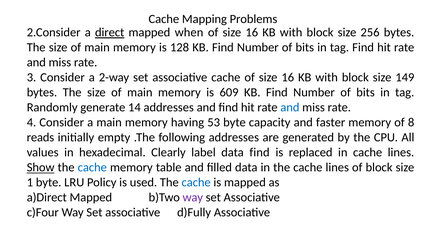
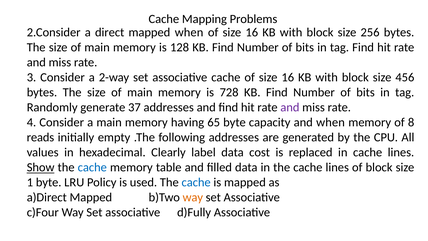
direct underline: present -> none
149: 149 -> 456
609: 609 -> 728
14: 14 -> 37
and at (290, 107) colour: blue -> purple
53: 53 -> 65
and faster: faster -> when
data find: find -> cost
way at (193, 197) colour: purple -> orange
